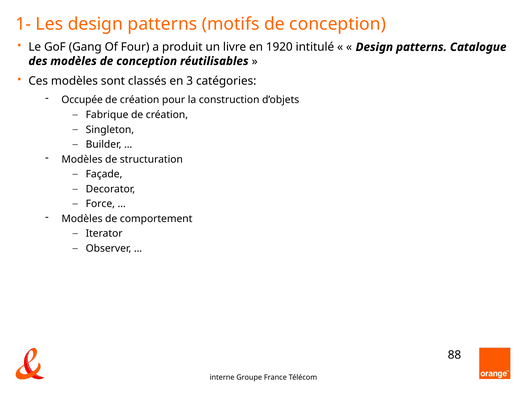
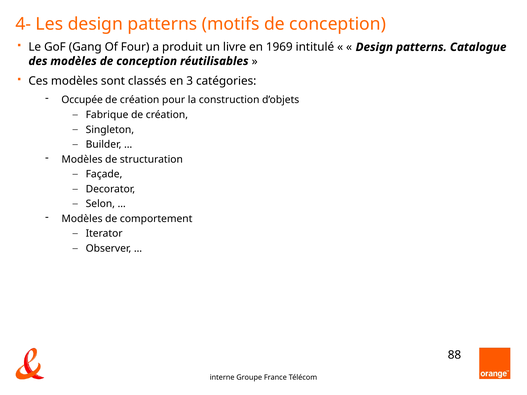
1-: 1- -> 4-
1920: 1920 -> 1969
Force: Force -> Selon
